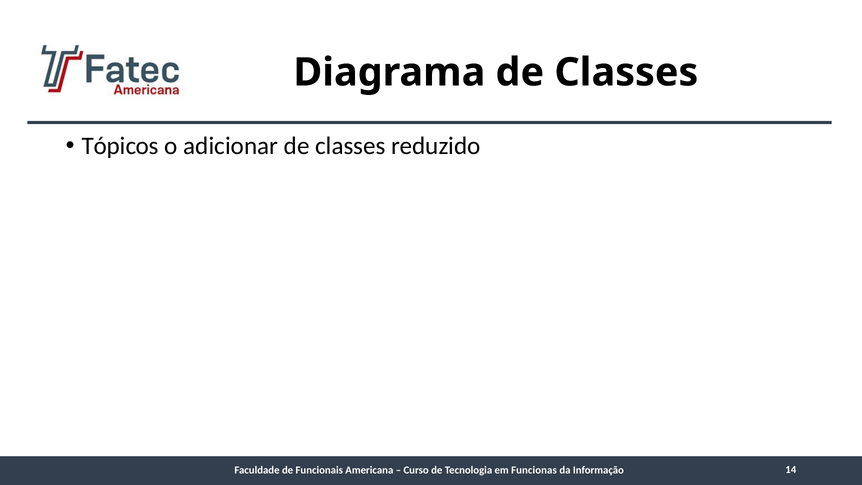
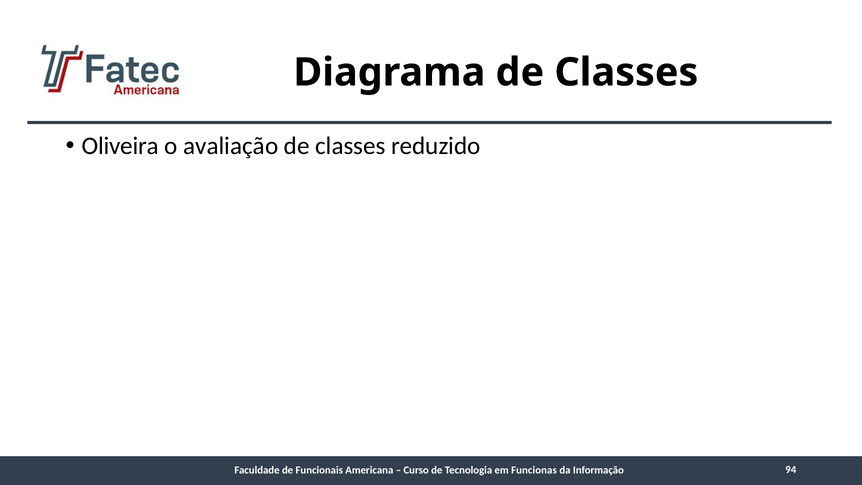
Tópicos: Tópicos -> Oliveira
adicionar: adicionar -> avaliação
14: 14 -> 94
